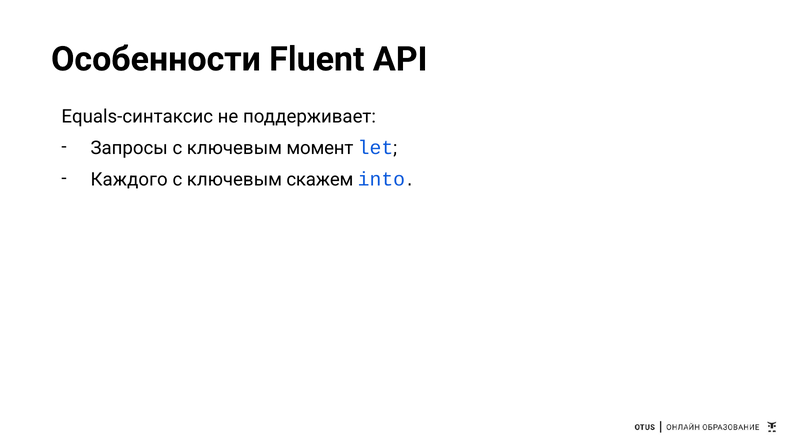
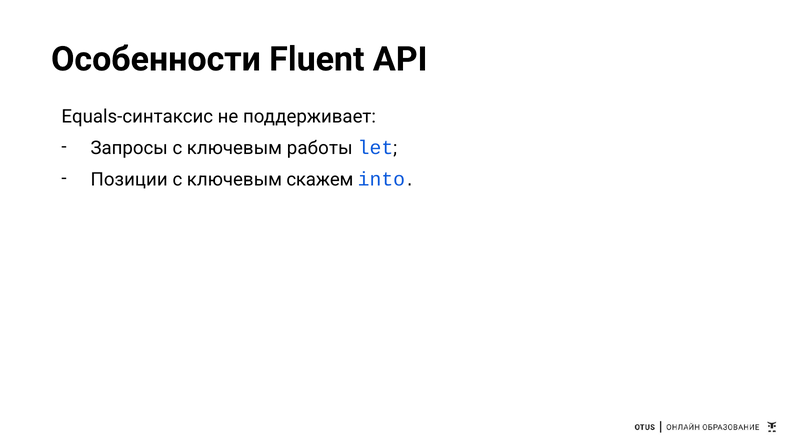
момент: момент -> работы
Каждого: Каждого -> Позиции
